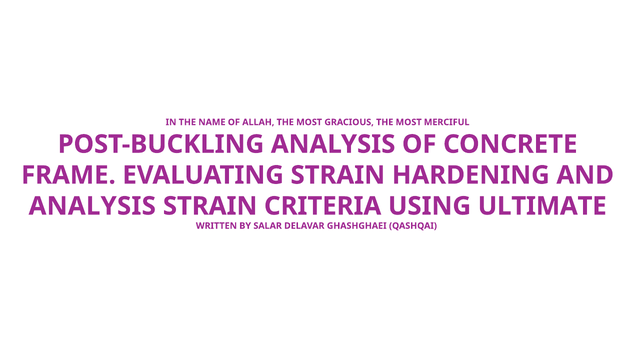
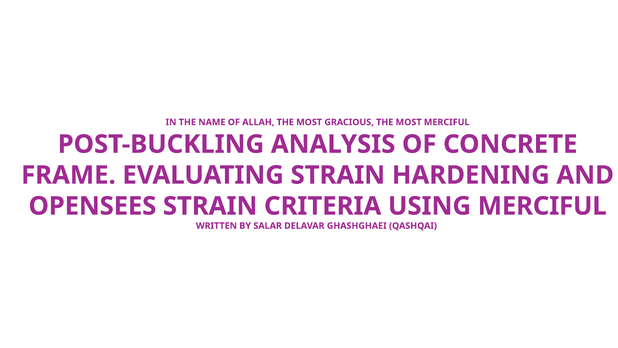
ANALYSIS at (92, 206): ANALYSIS -> OPENSEES
ULTIMATE at (542, 206): ULTIMATE -> MERCIFUL
